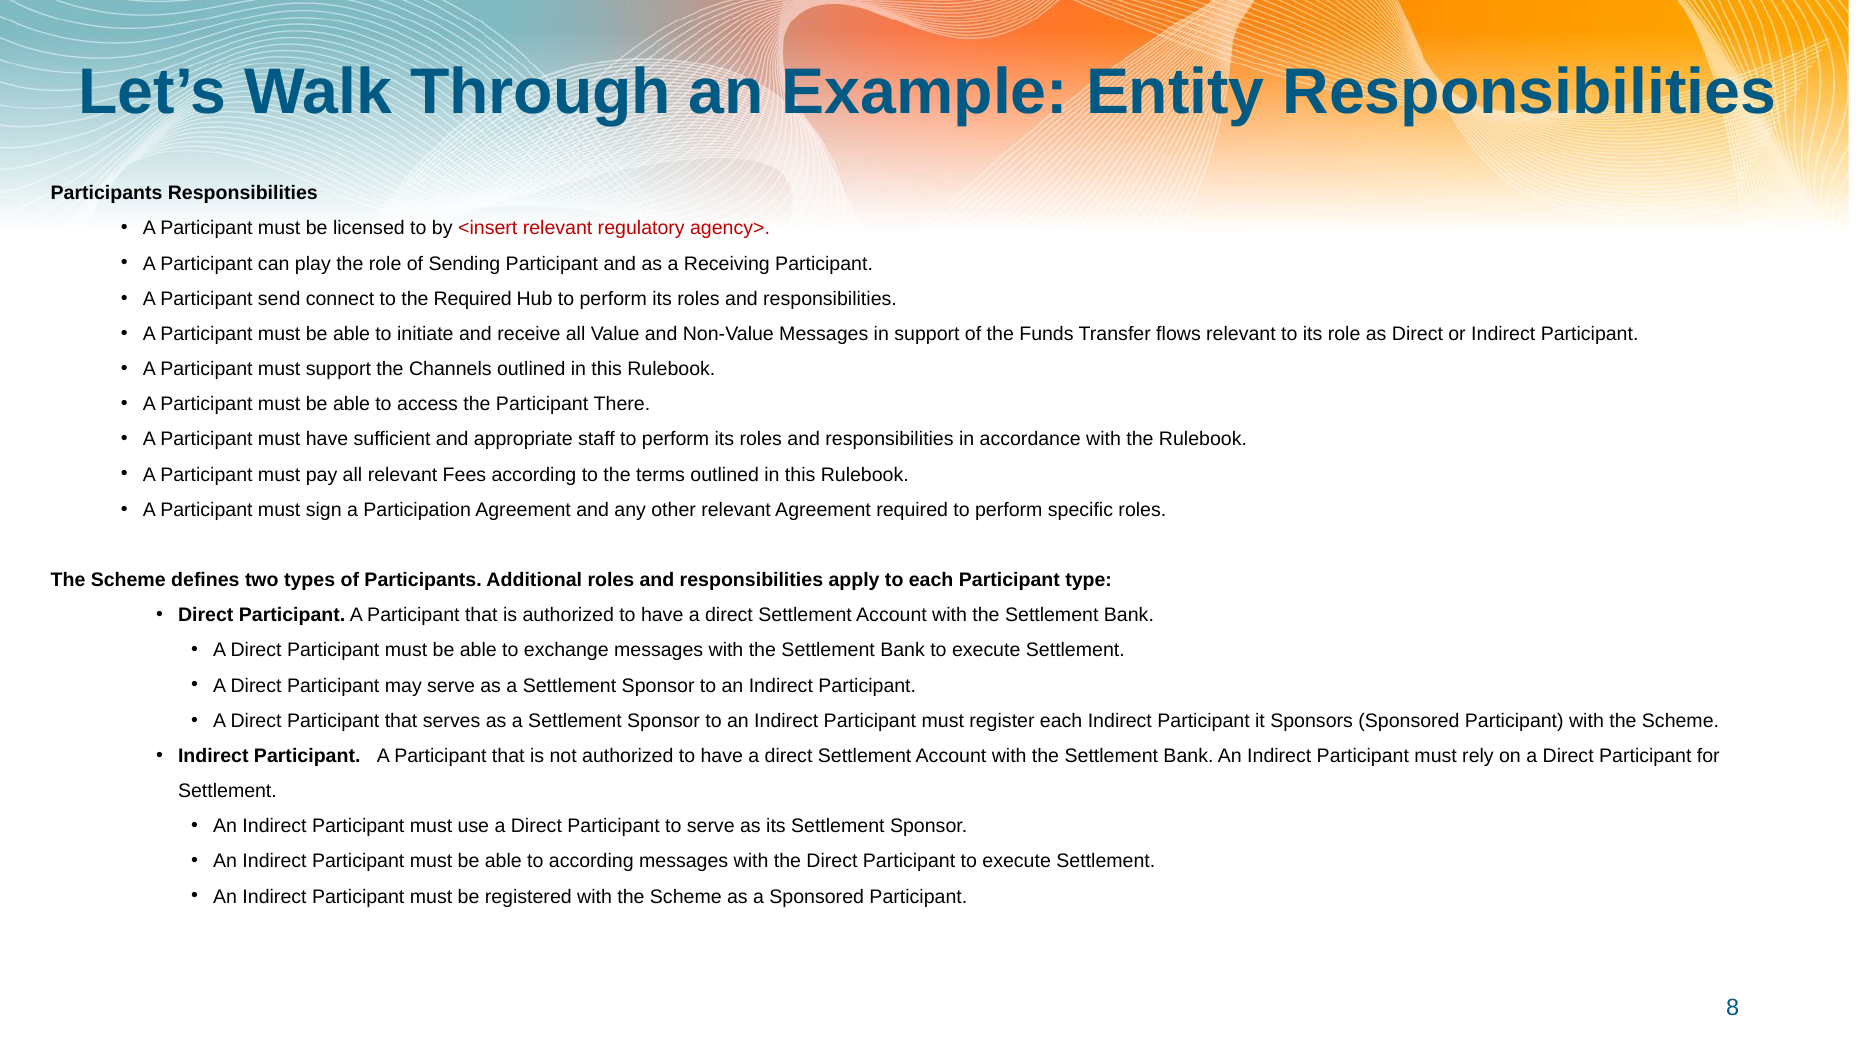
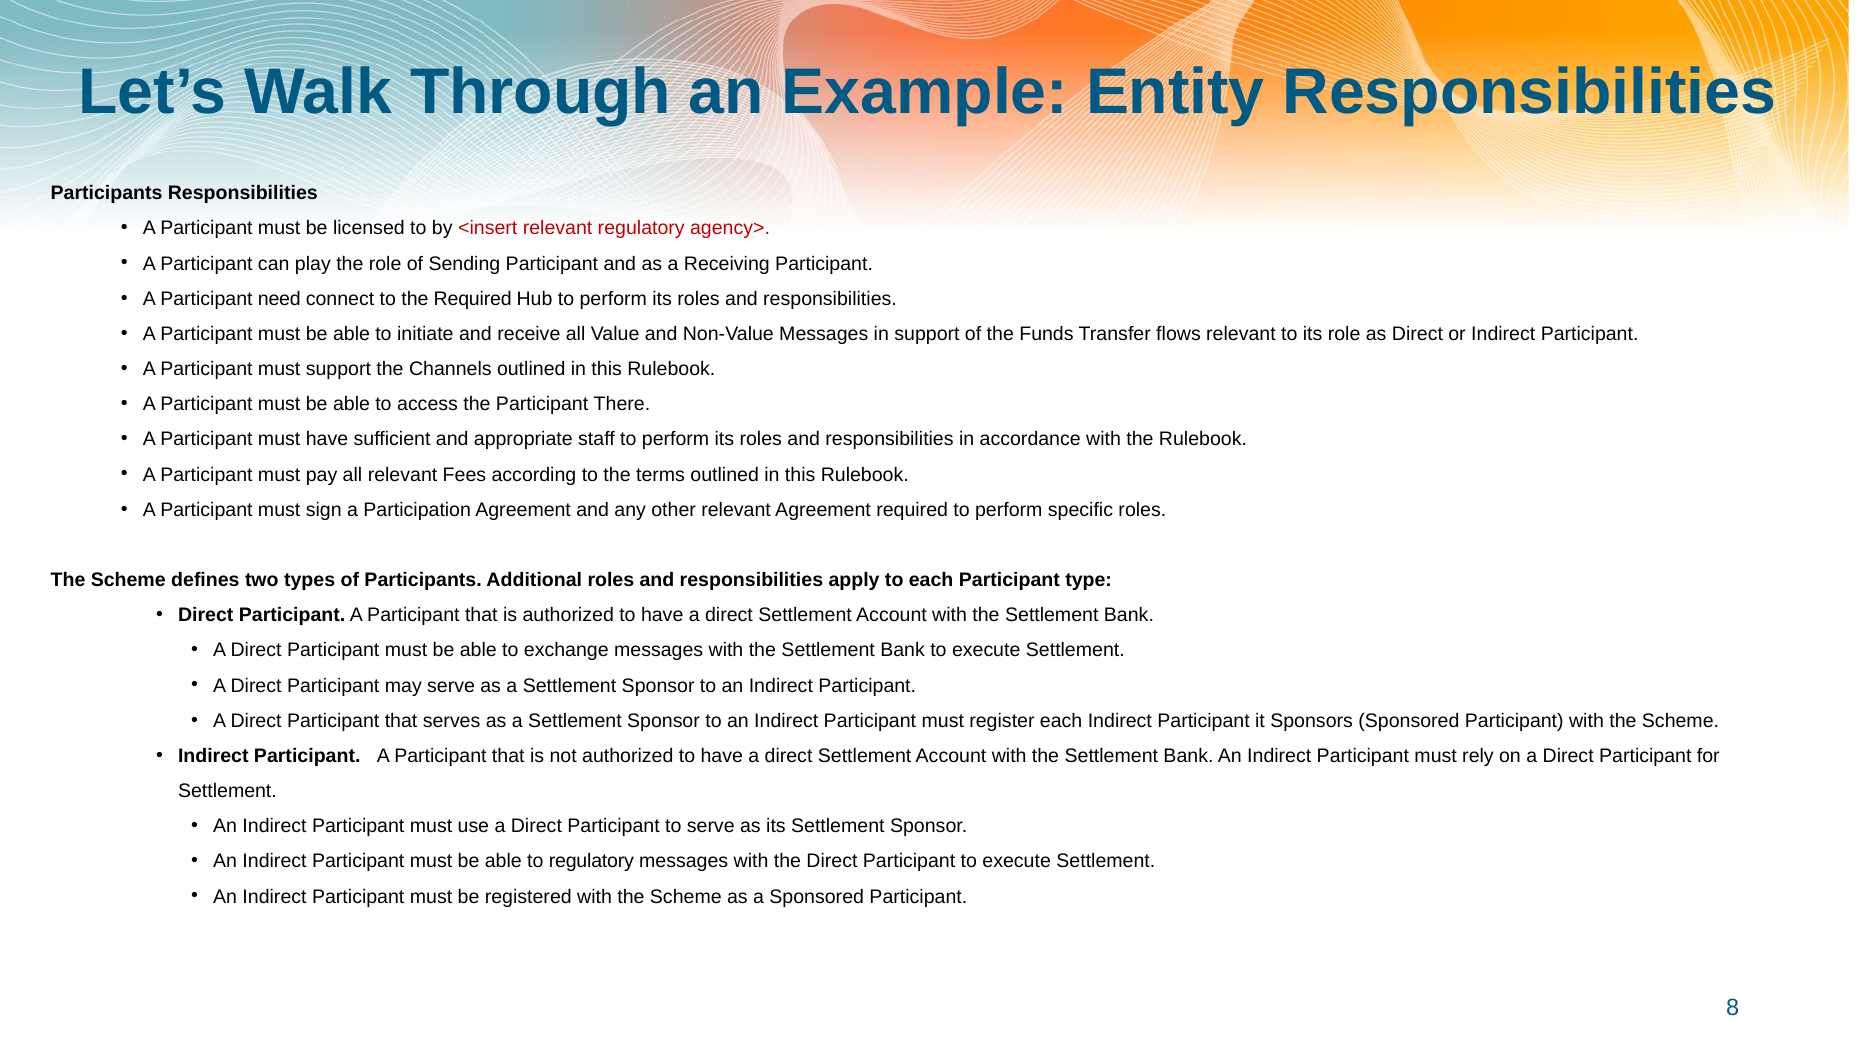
send: send -> need
to according: according -> regulatory
